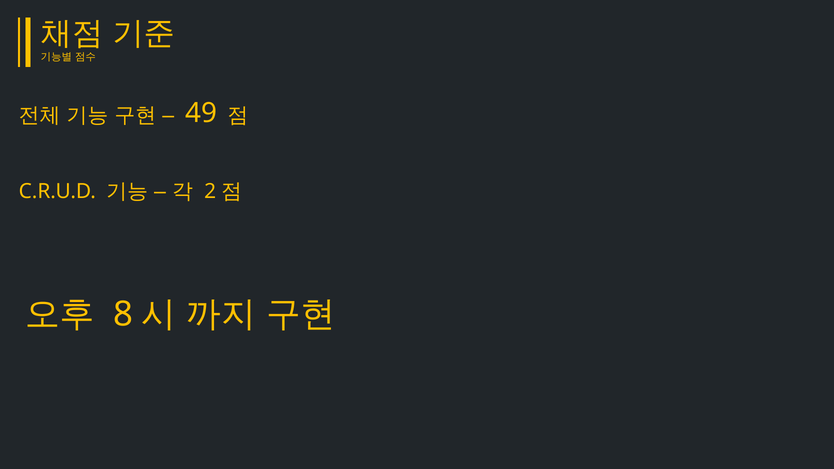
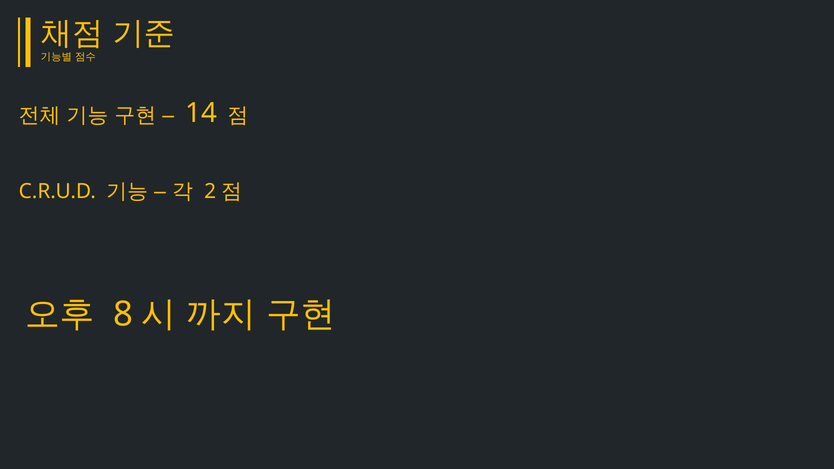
49: 49 -> 14
